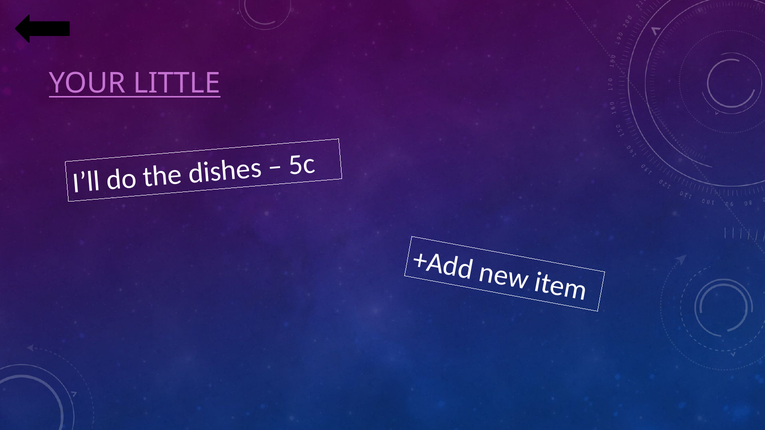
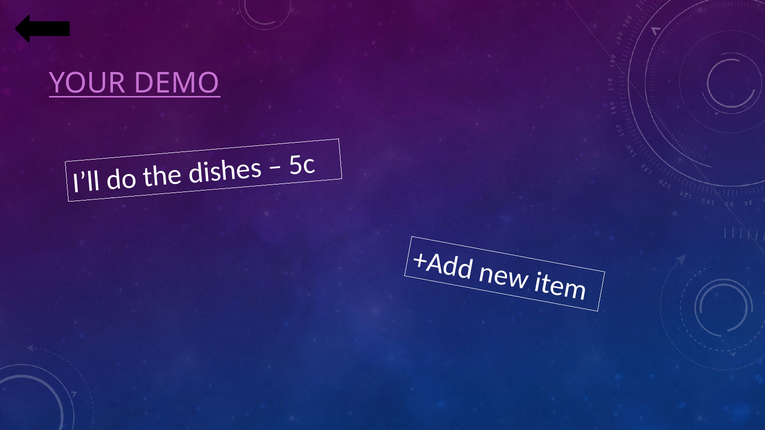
LITTLE: LITTLE -> DEMO
